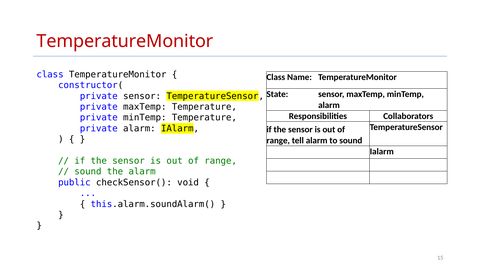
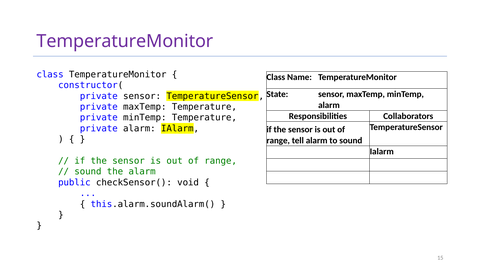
TemperatureMonitor at (125, 41) colour: red -> purple
